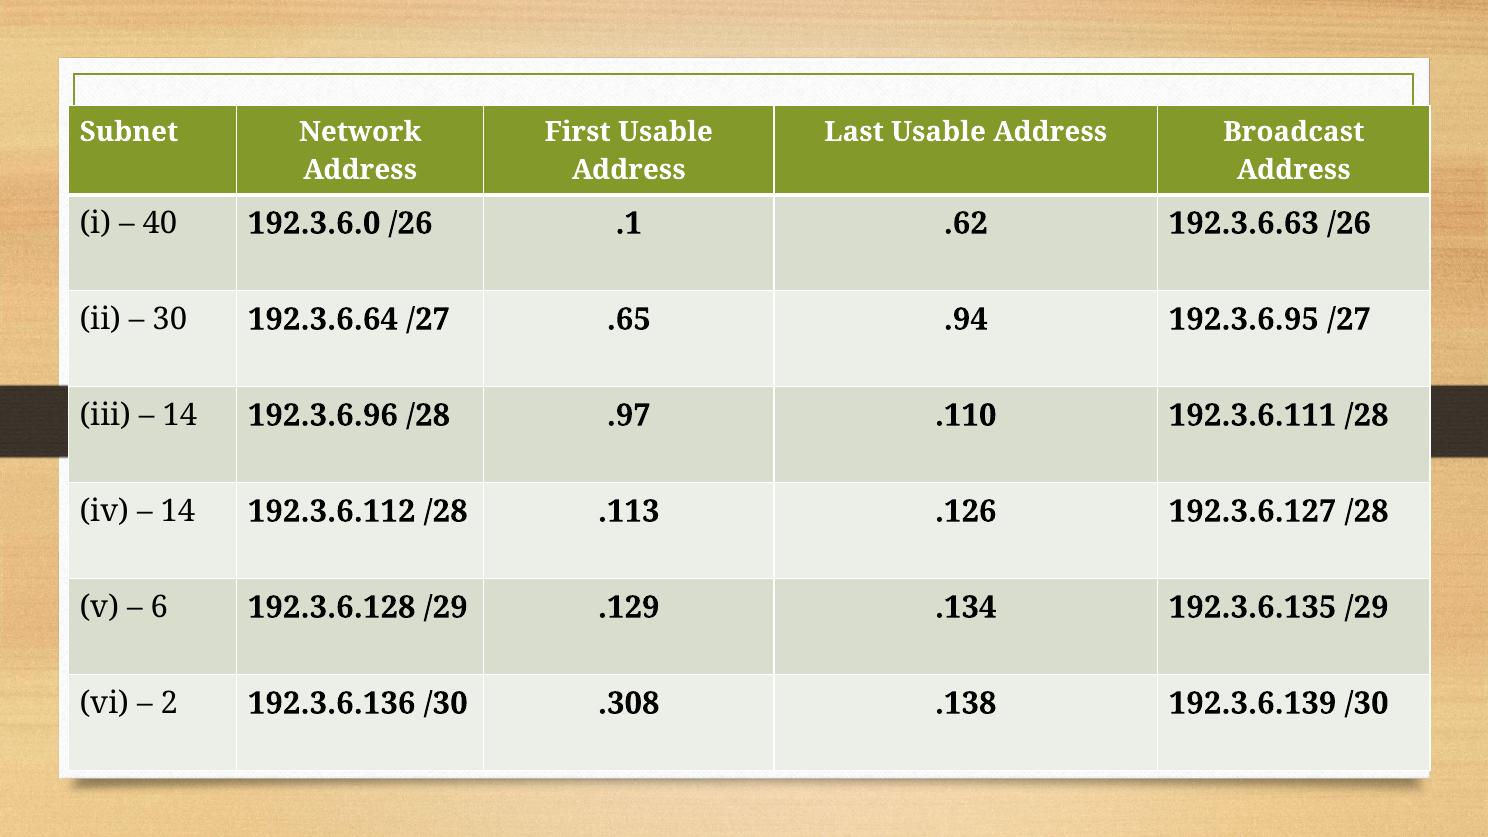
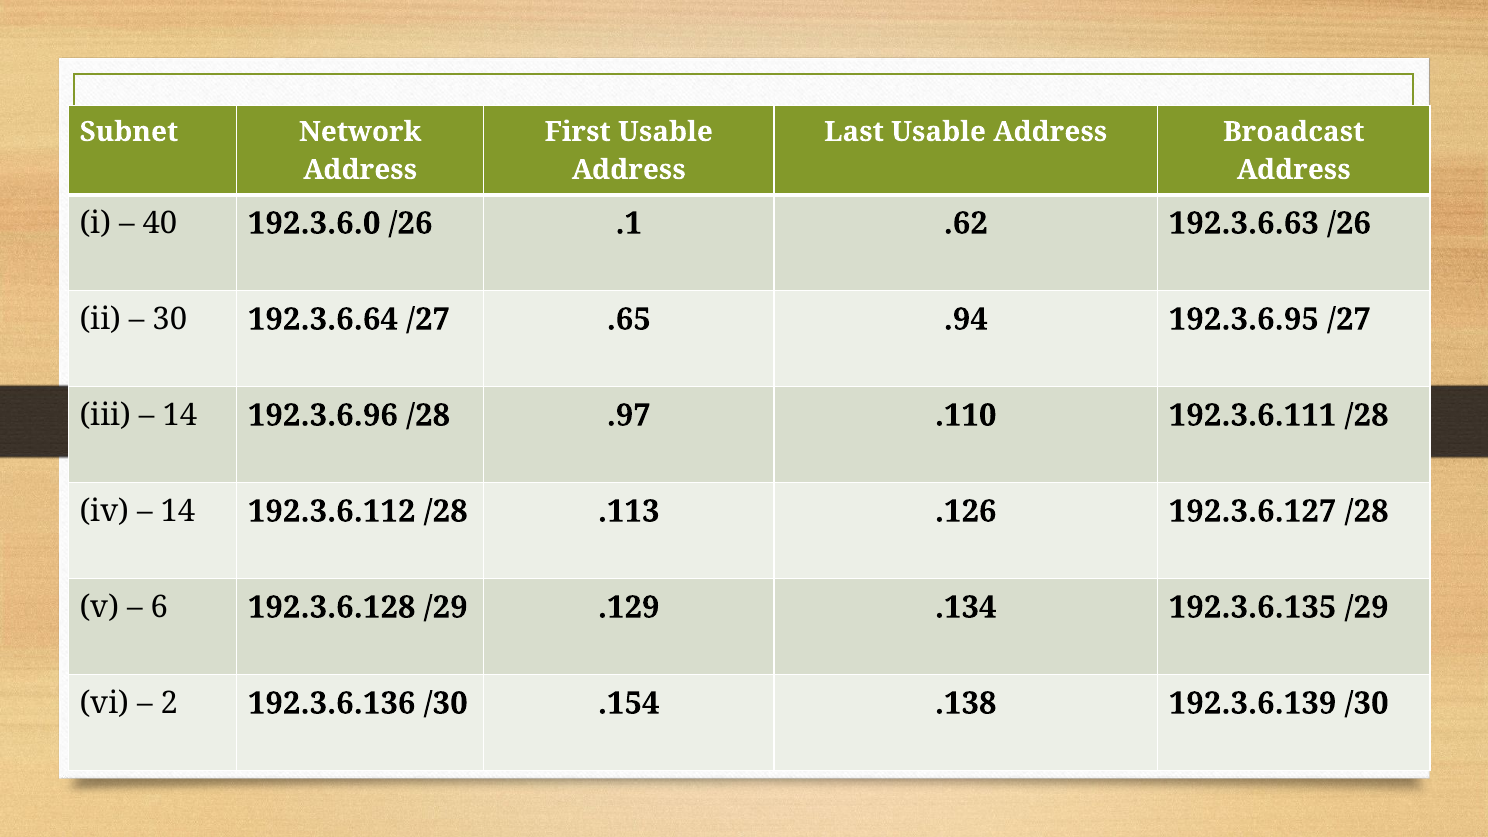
.308: .308 -> .154
